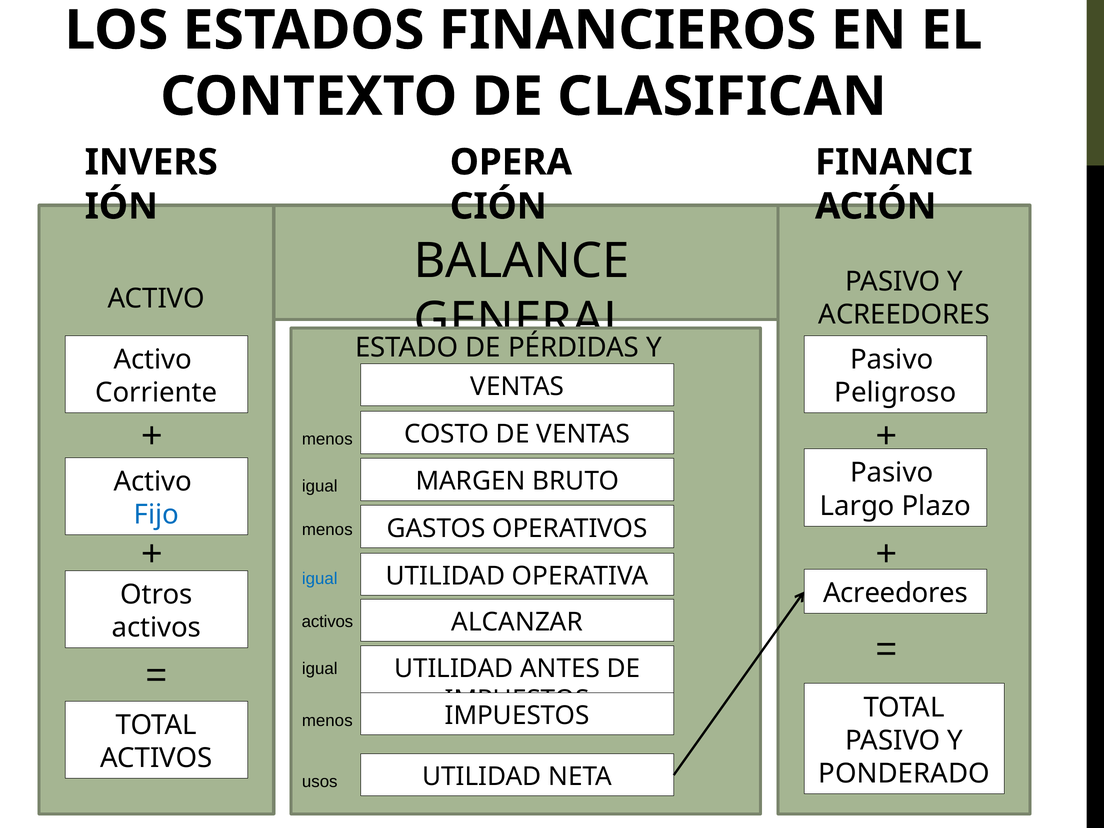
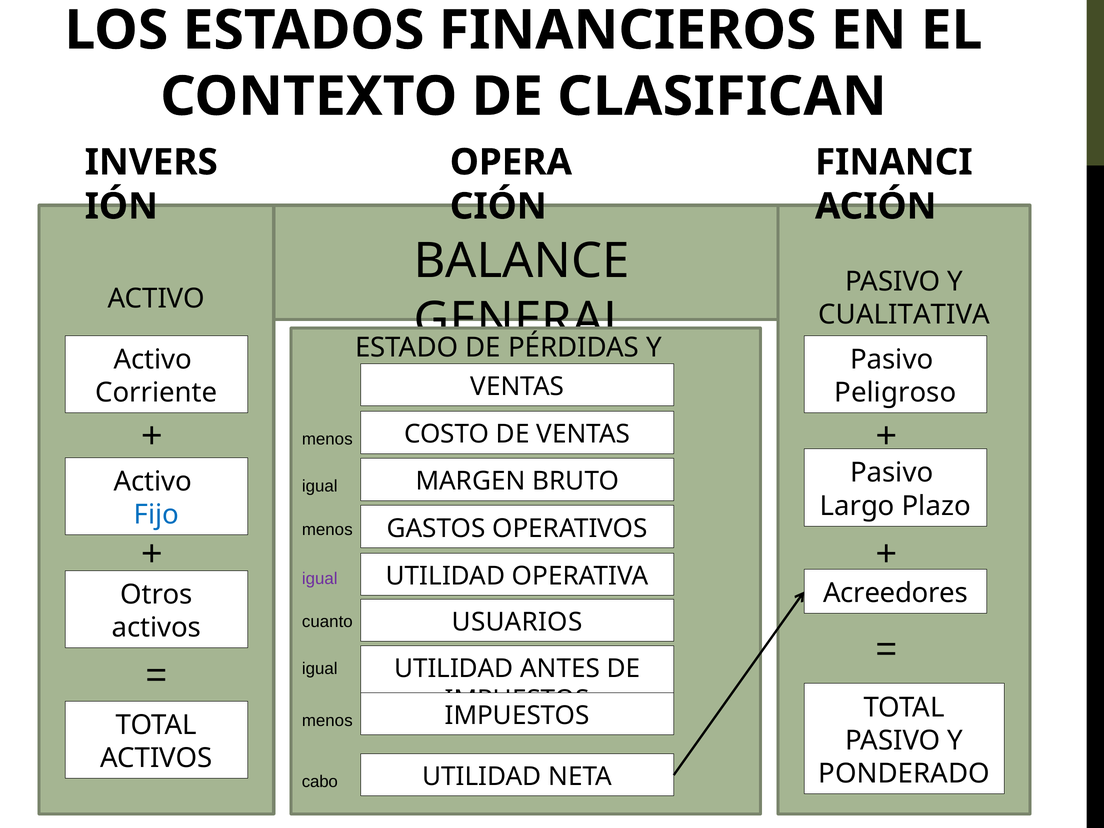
ACREEDORES at (904, 315): ACREEDORES -> CUALITATIVA
igual at (320, 578) colour: blue -> purple
activos at (327, 622): activos -> cuanto
ALCANZAR: ALCANZAR -> USUARIOS
usos: usos -> cabo
